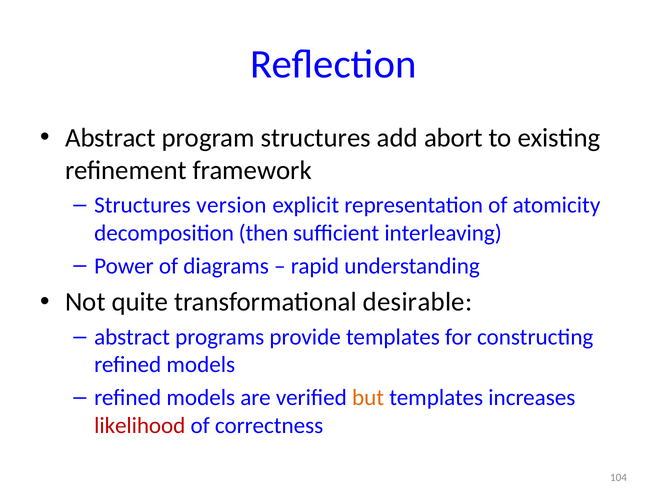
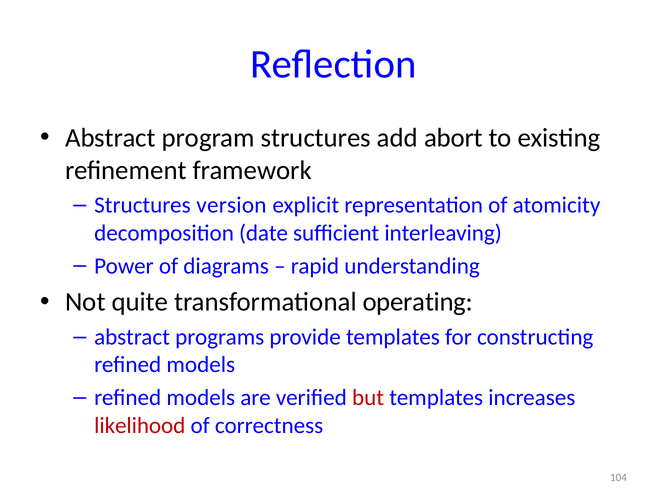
then: then -> date
desirable: desirable -> operating
but colour: orange -> red
